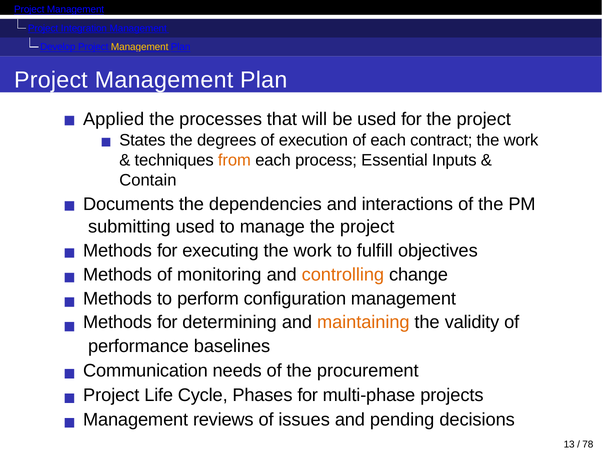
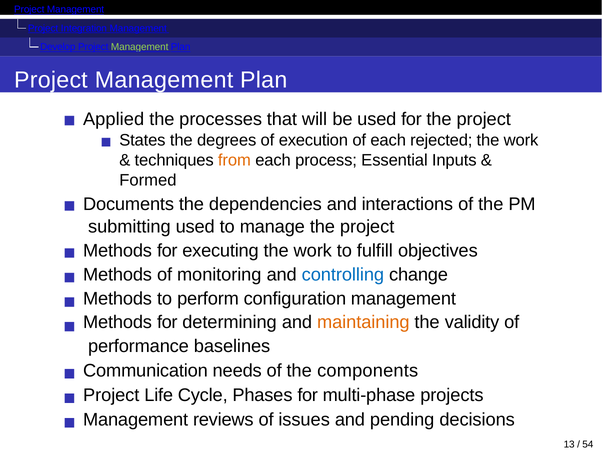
Management at (140, 47) colour: yellow -> light green
contract: contract -> rejected
Contain: Contain -> Formed
controlling colour: orange -> blue
procurement: procurement -> components
78: 78 -> 54
